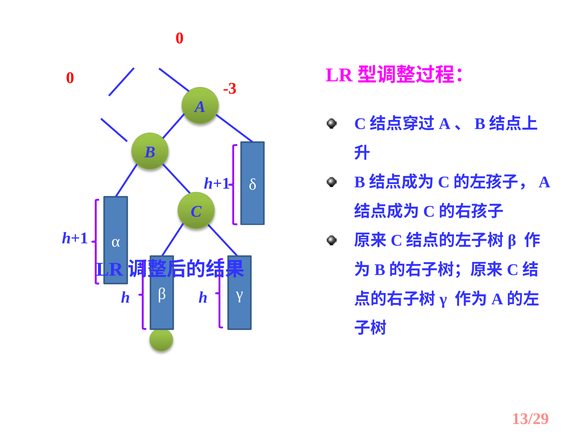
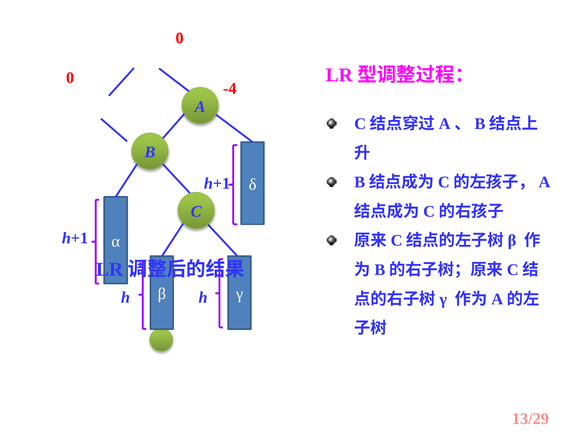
-3: -3 -> -4
